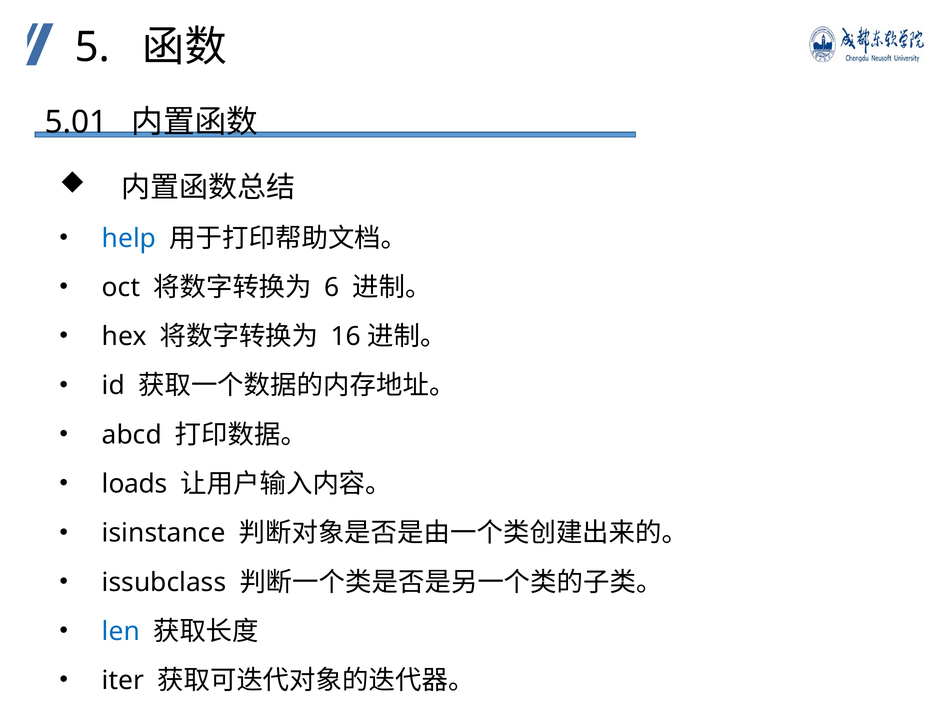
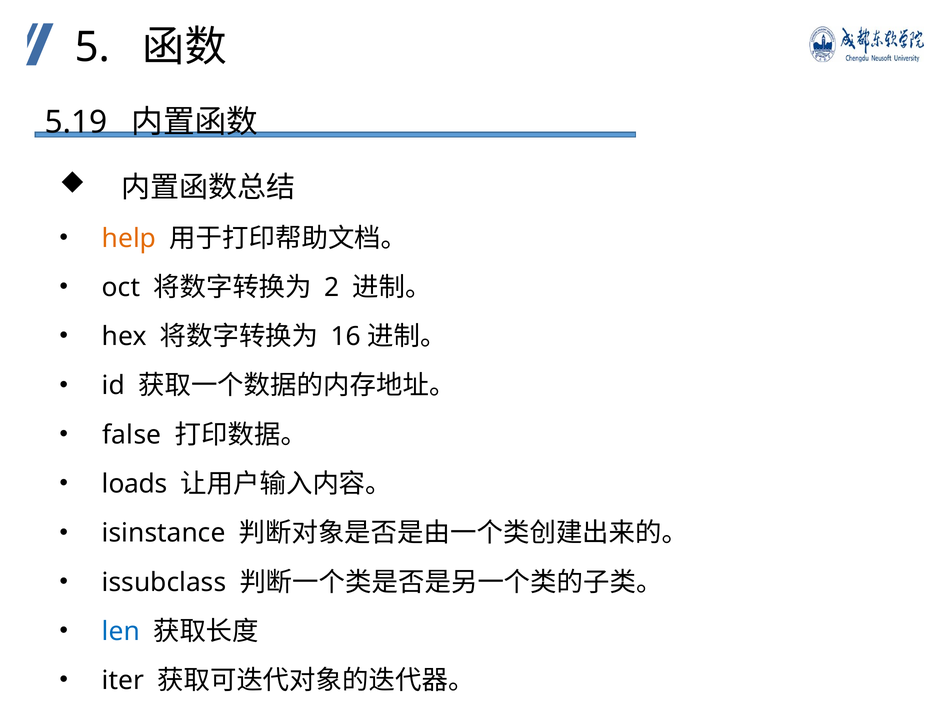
5.01: 5.01 -> 5.19
help colour: blue -> orange
6: 6 -> 2
abcd: abcd -> false
